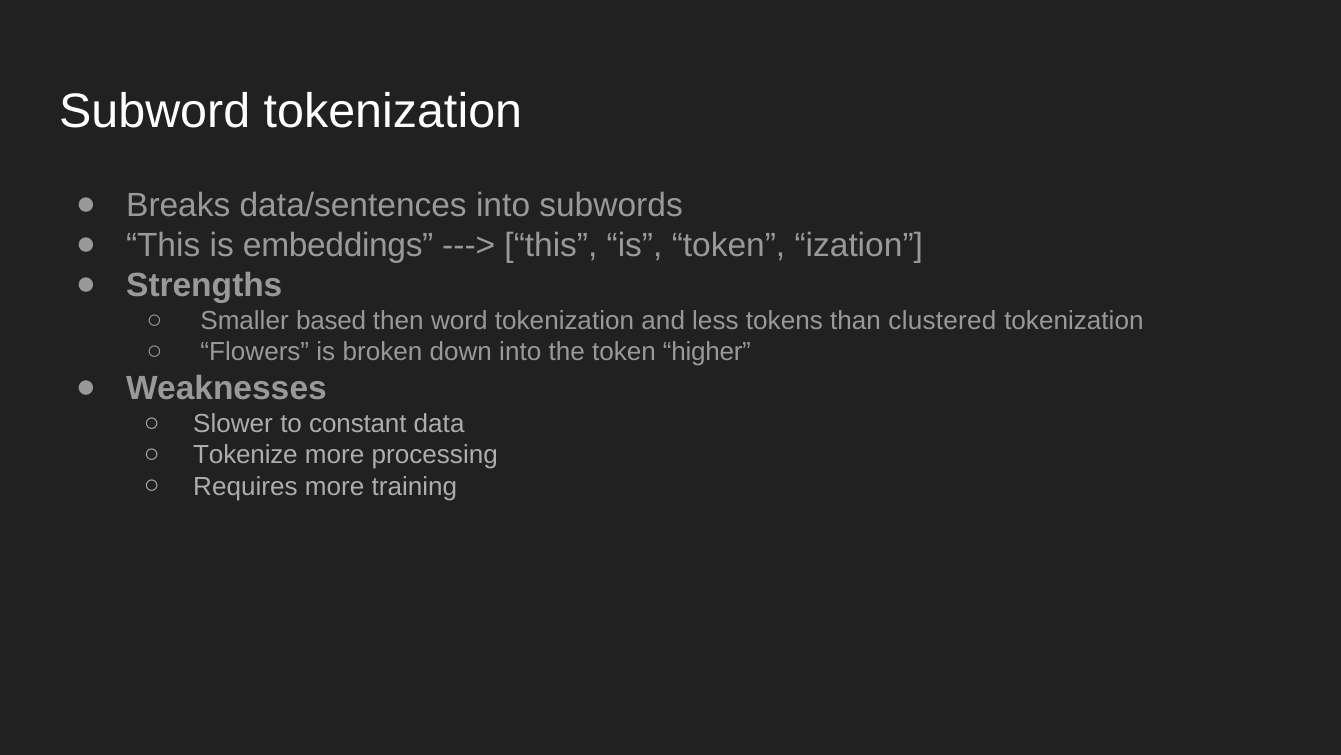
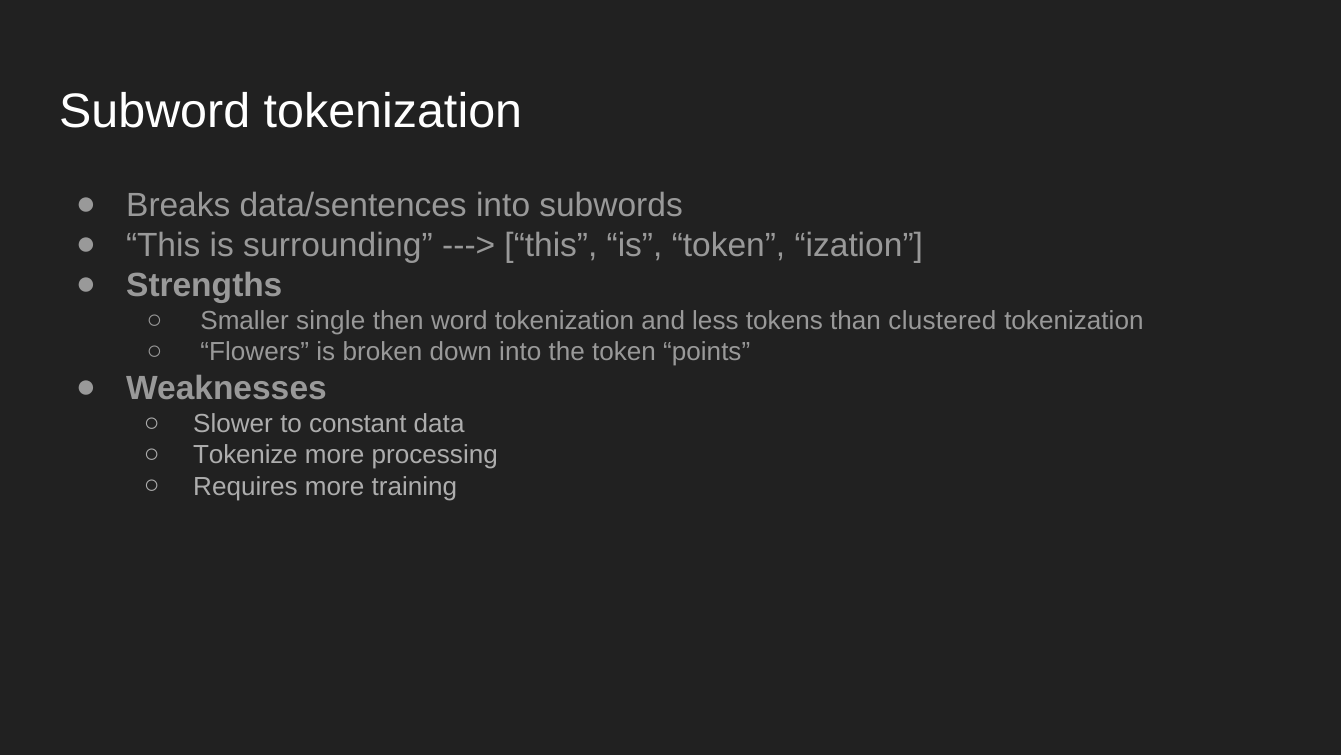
embeddings: embeddings -> surrounding
based: based -> single
higher: higher -> points
